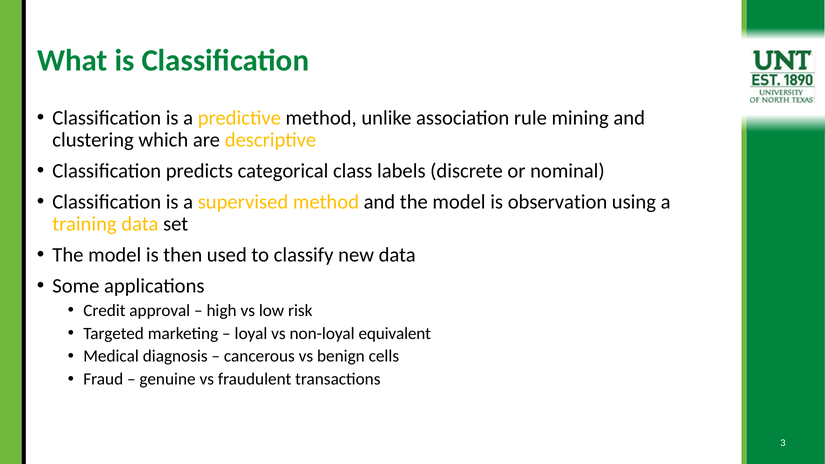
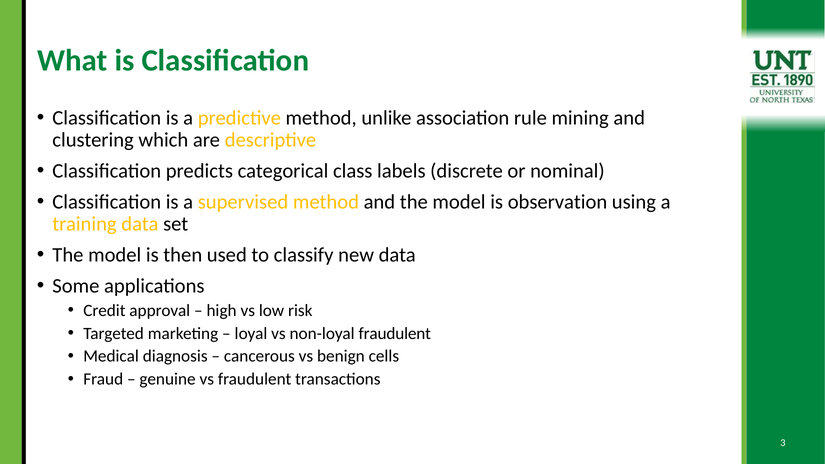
non-loyal equivalent: equivalent -> fraudulent
